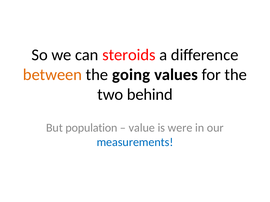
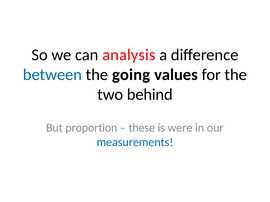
steroids: steroids -> analysis
between colour: orange -> blue
population: population -> proportion
value: value -> these
